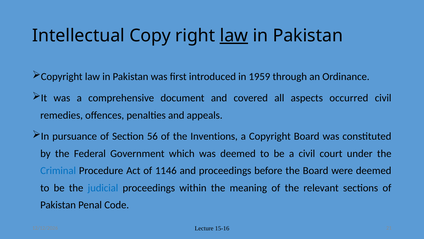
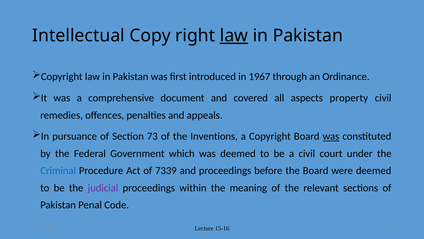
1959: 1959 -> 1967
occurred: occurred -> property
56: 56 -> 73
was at (331, 136) underline: none -> present
1146: 1146 -> 7339
judicial colour: blue -> purple
